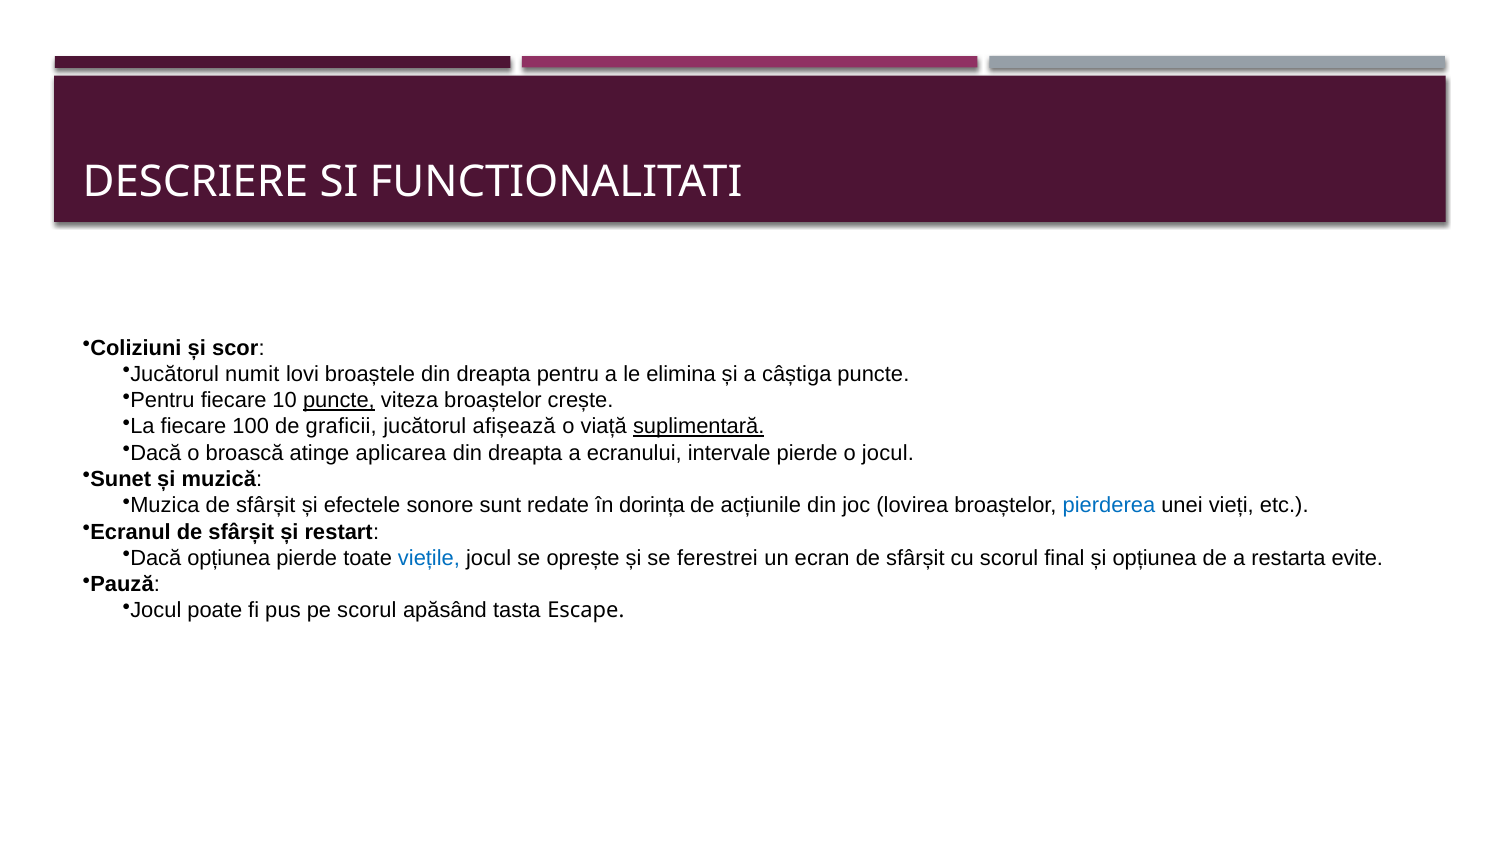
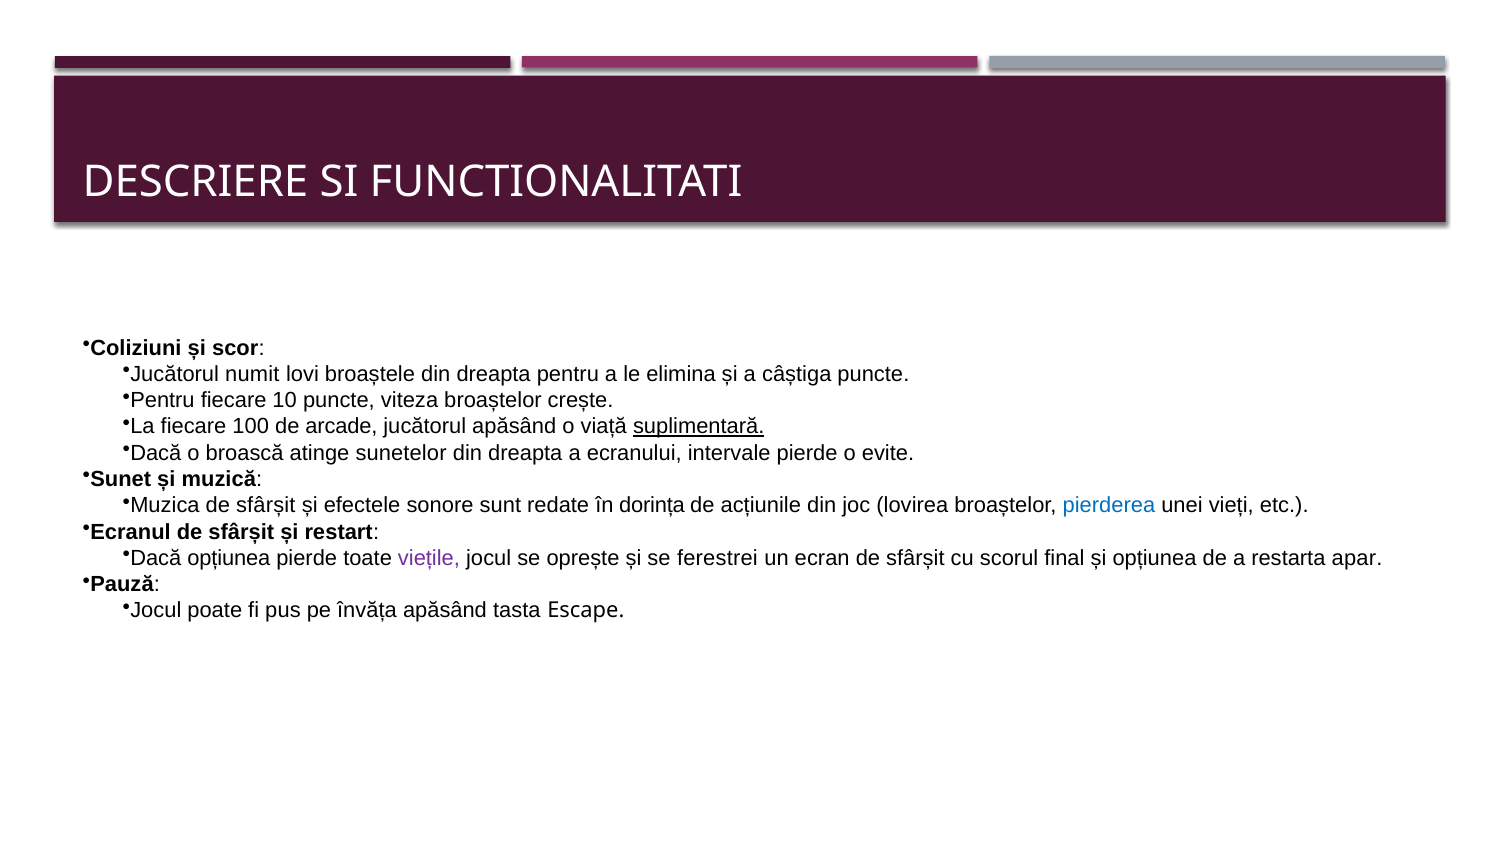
puncte at (339, 400) underline: present -> none
graficii: graficii -> arcade
jucătorul afișează: afișează -> apăsând
aplicarea: aplicarea -> sunetelor
o jocul: jocul -> evite
viețile colour: blue -> purple
evite: evite -> apar
pe scorul: scorul -> învăța
